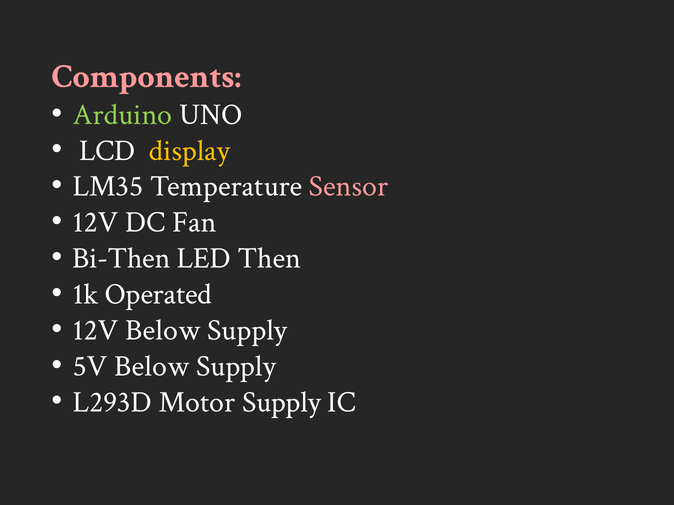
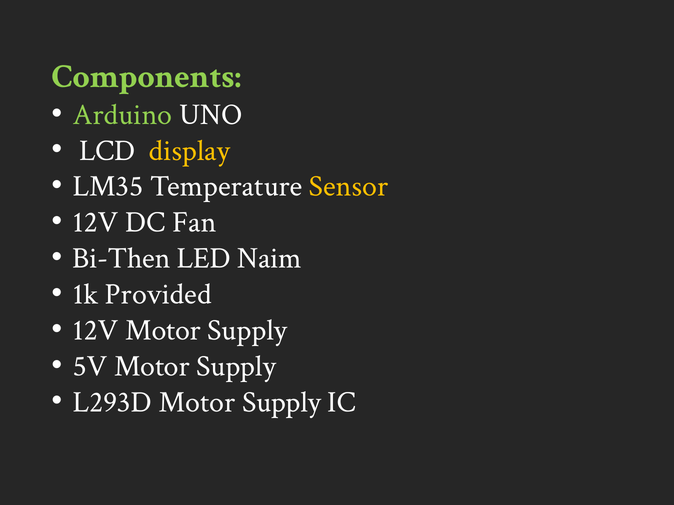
Components colour: pink -> light green
Sensor colour: pink -> yellow
Then: Then -> Naim
Operated: Operated -> Provided
12V Below: Below -> Motor
5V Below: Below -> Motor
